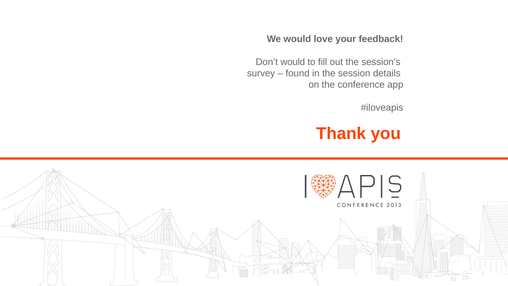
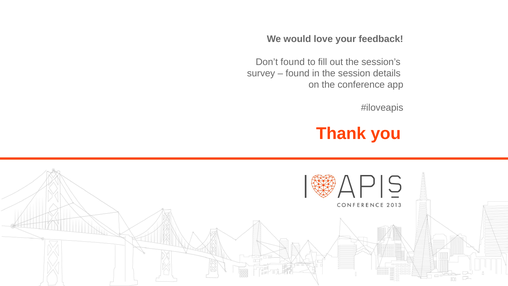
Don’t would: would -> found
